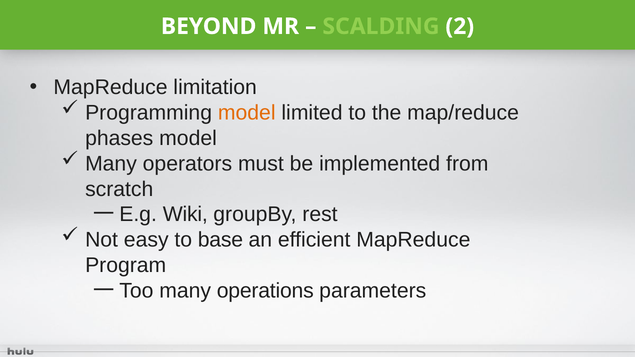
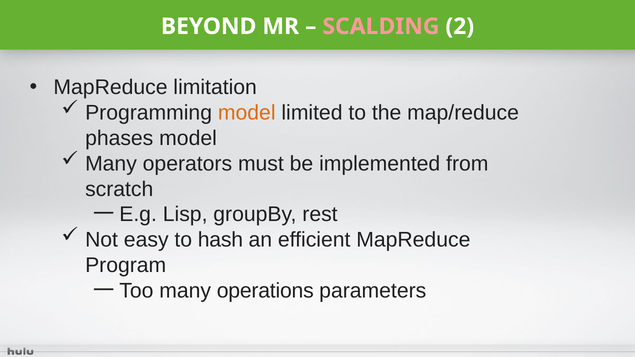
SCALDING colour: light green -> pink
Wiki: Wiki -> Lisp
base: base -> hash
